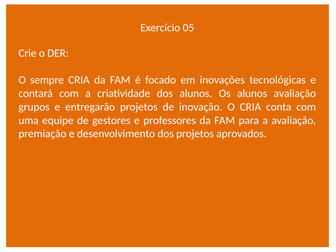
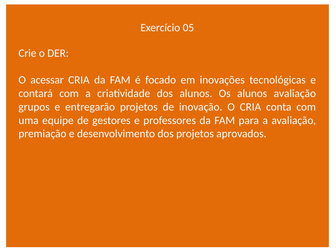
sempre: sempre -> acessar
